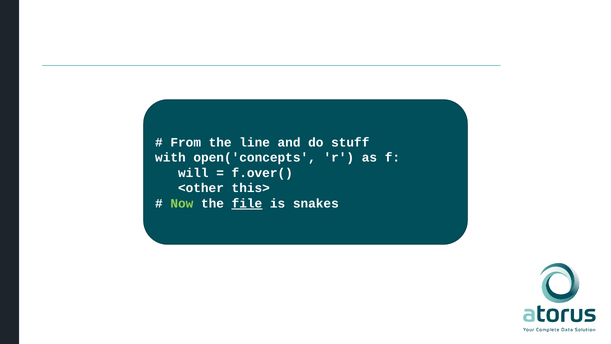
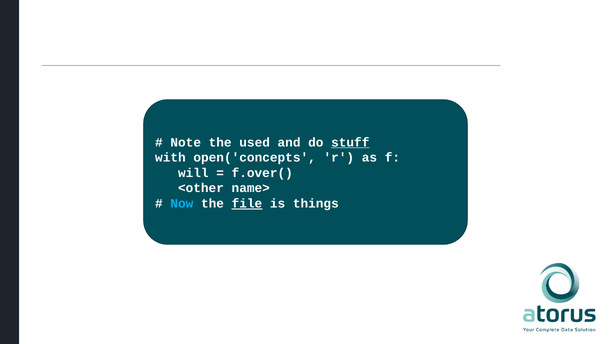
From: From -> Note
line: line -> used
stuff underline: none -> present
this>: this> -> name>
Now colour: light green -> light blue
snakes: snakes -> things
